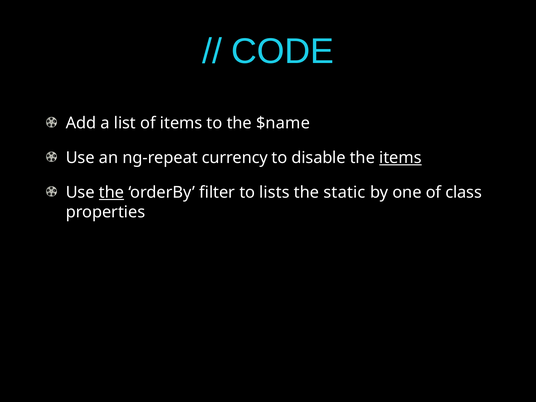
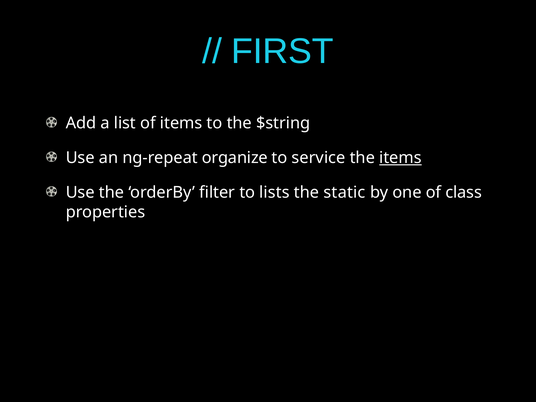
CODE: CODE -> FIRST
$name: $name -> $string
currency: currency -> organize
disable: disable -> service
the at (111, 192) underline: present -> none
